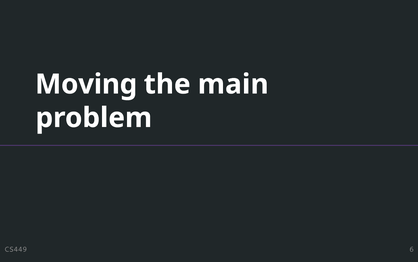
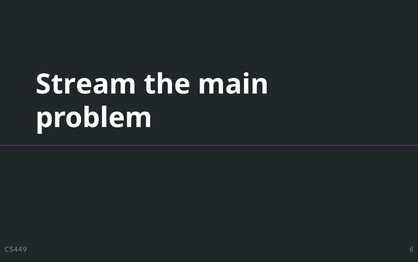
Moving: Moving -> Stream
